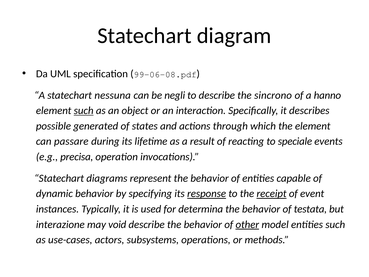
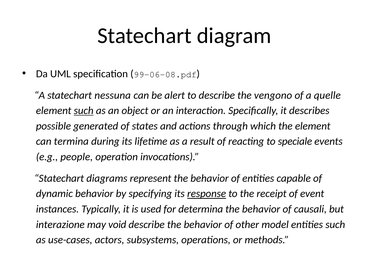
negli: negli -> alert
sincrono: sincrono -> vengono
hanno: hanno -> quelle
passare: passare -> termina
precisa: precisa -> people
receipt underline: present -> none
testata: testata -> causali
other underline: present -> none
